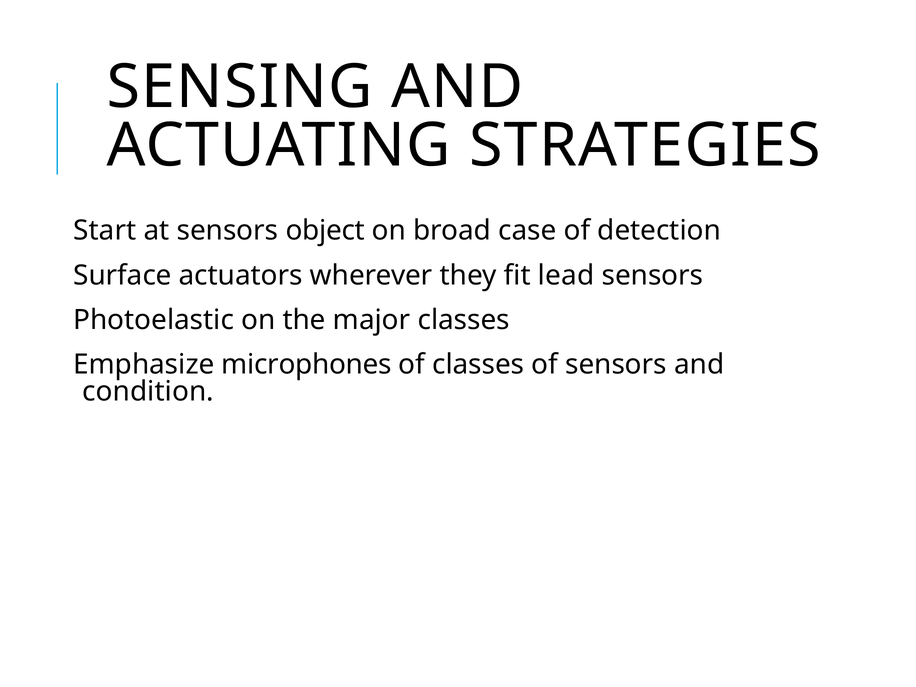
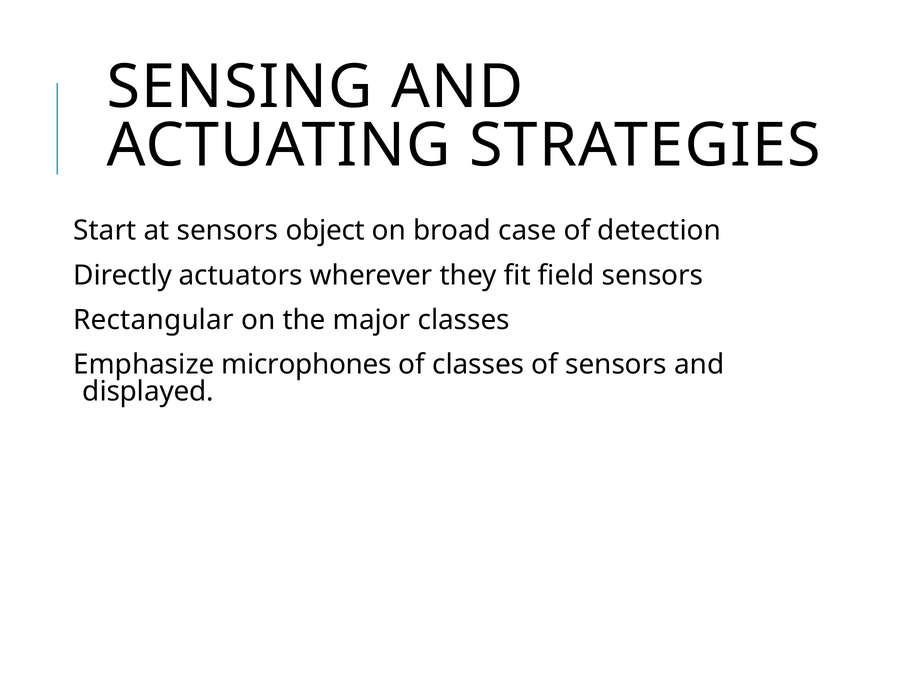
Surface: Surface -> Directly
lead: lead -> field
Photoelastic: Photoelastic -> Rectangular
condition: condition -> displayed
